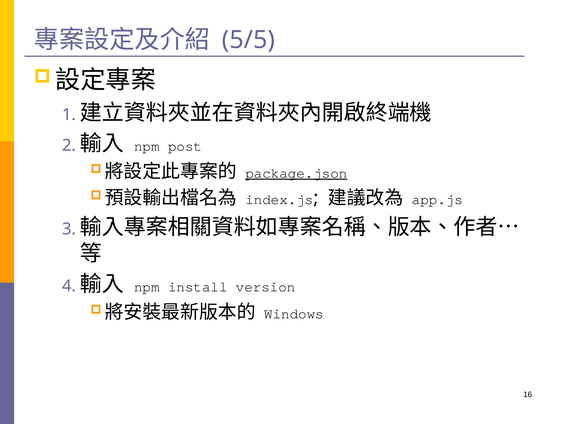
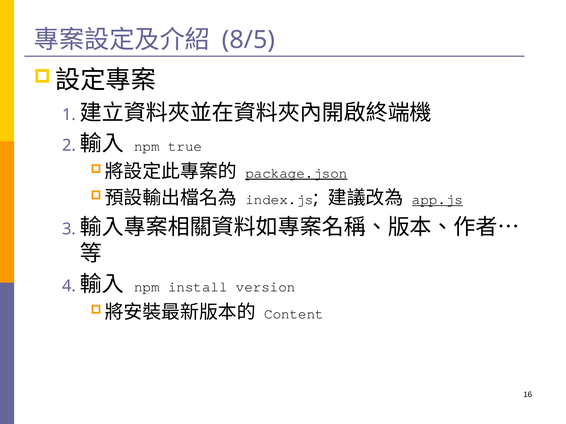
5/5: 5/5 -> 8/5
post: post -> true
app.js underline: none -> present
Windows: Windows -> Content
